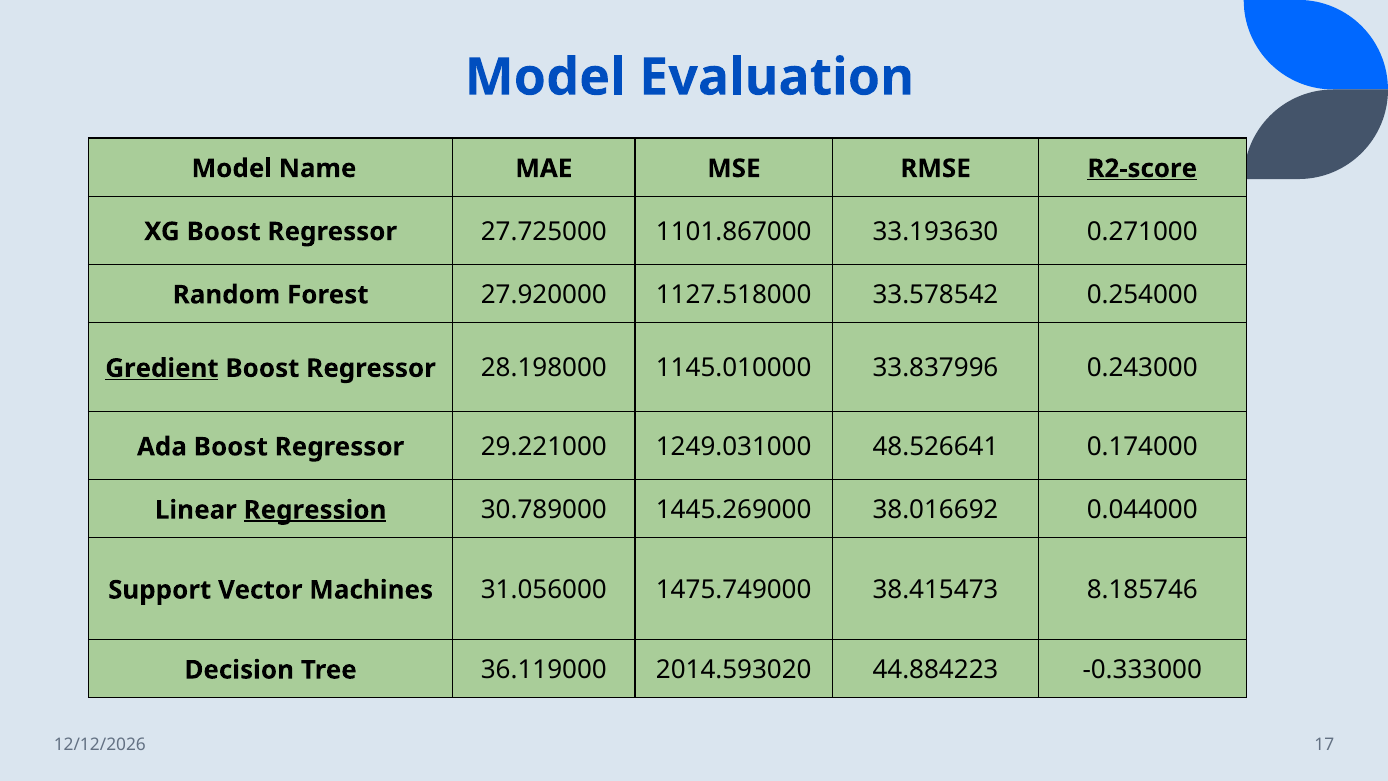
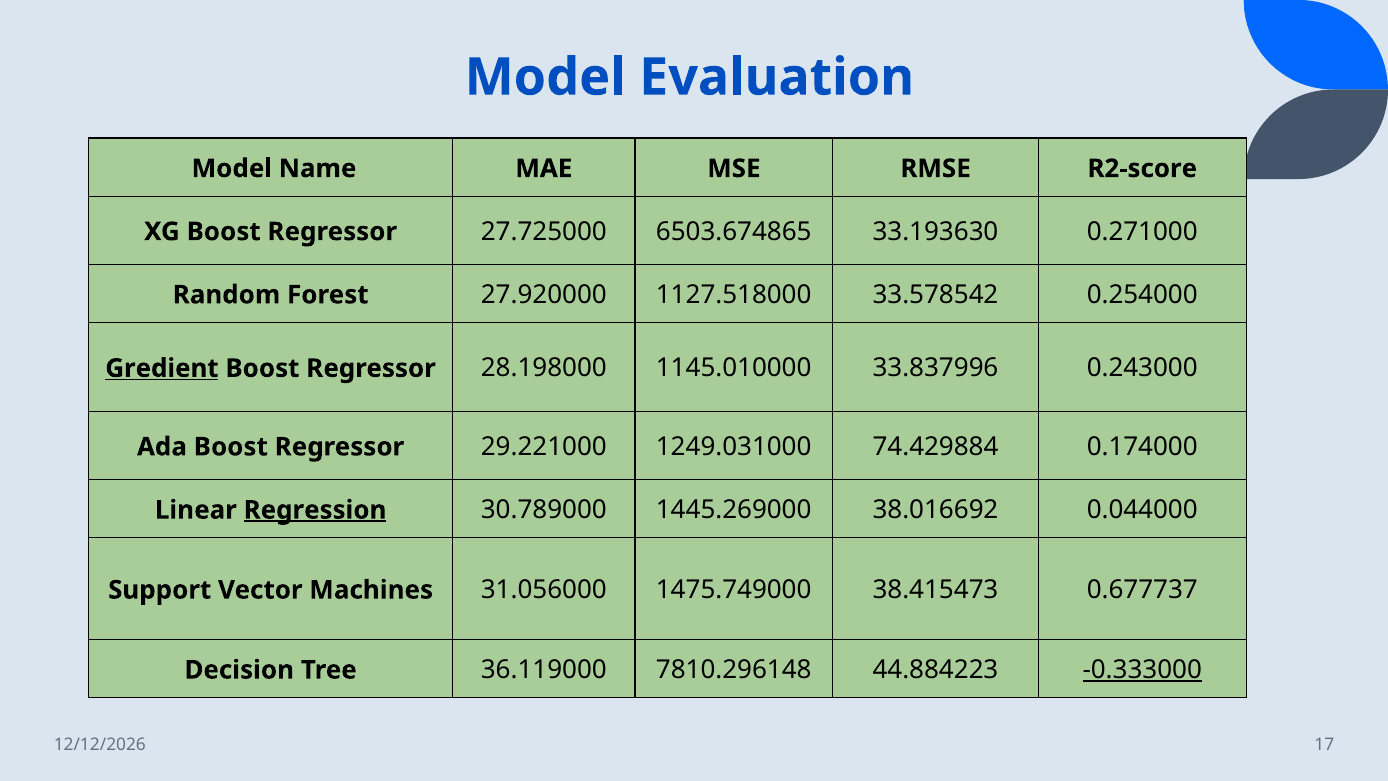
R2-score underline: present -> none
1101.867000: 1101.867000 -> 6503.674865
48.526641: 48.526641 -> 74.429884
8.185746: 8.185746 -> 0.677737
2014.593020: 2014.593020 -> 7810.296148
-0.333000 underline: none -> present
